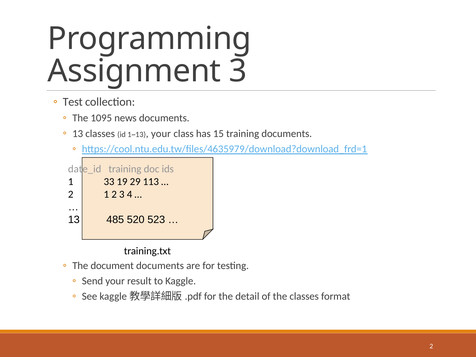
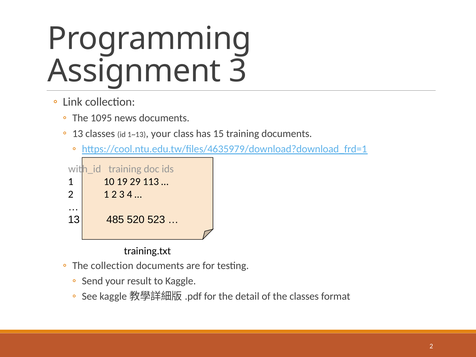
Test: Test -> Link
date_id: date_id -> with_id
33: 33 -> 10
The document: document -> collection
